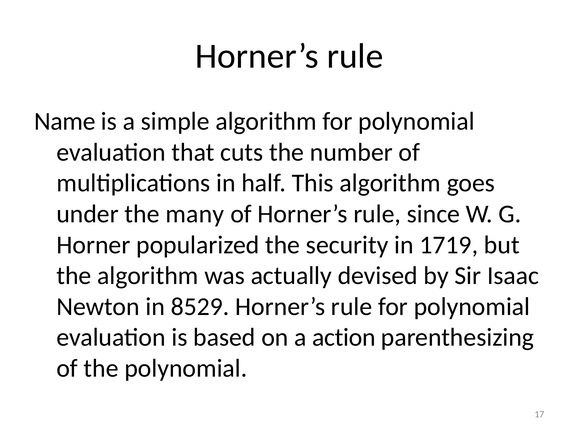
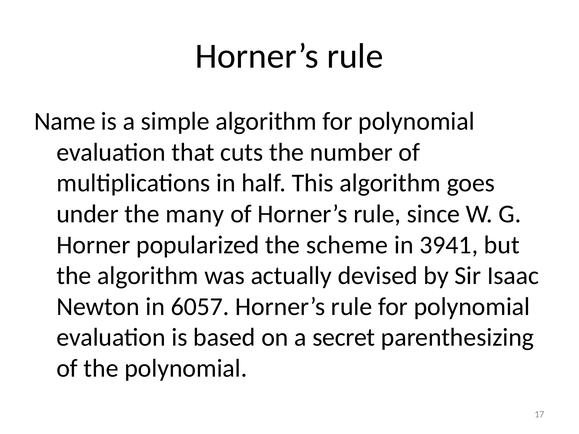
security: security -> scheme
1719: 1719 -> 3941
8529: 8529 -> 6057
action: action -> secret
